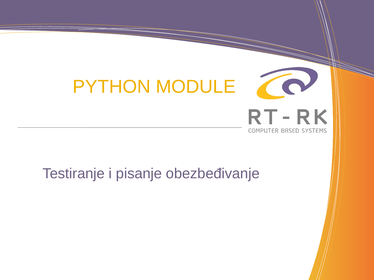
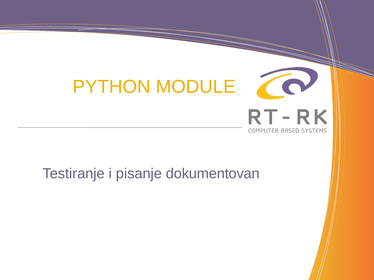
obezbeđivanje: obezbeđivanje -> dokumentovan
